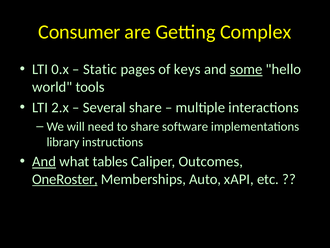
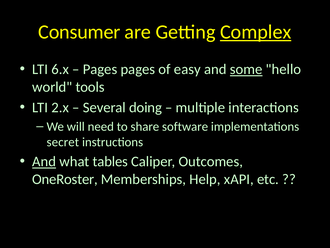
Complex underline: none -> present
0.x: 0.x -> 6.x
Static at (100, 69): Static -> Pages
keys: keys -> easy
Several share: share -> doing
library: library -> secret
OneRoster underline: present -> none
Auto: Auto -> Help
